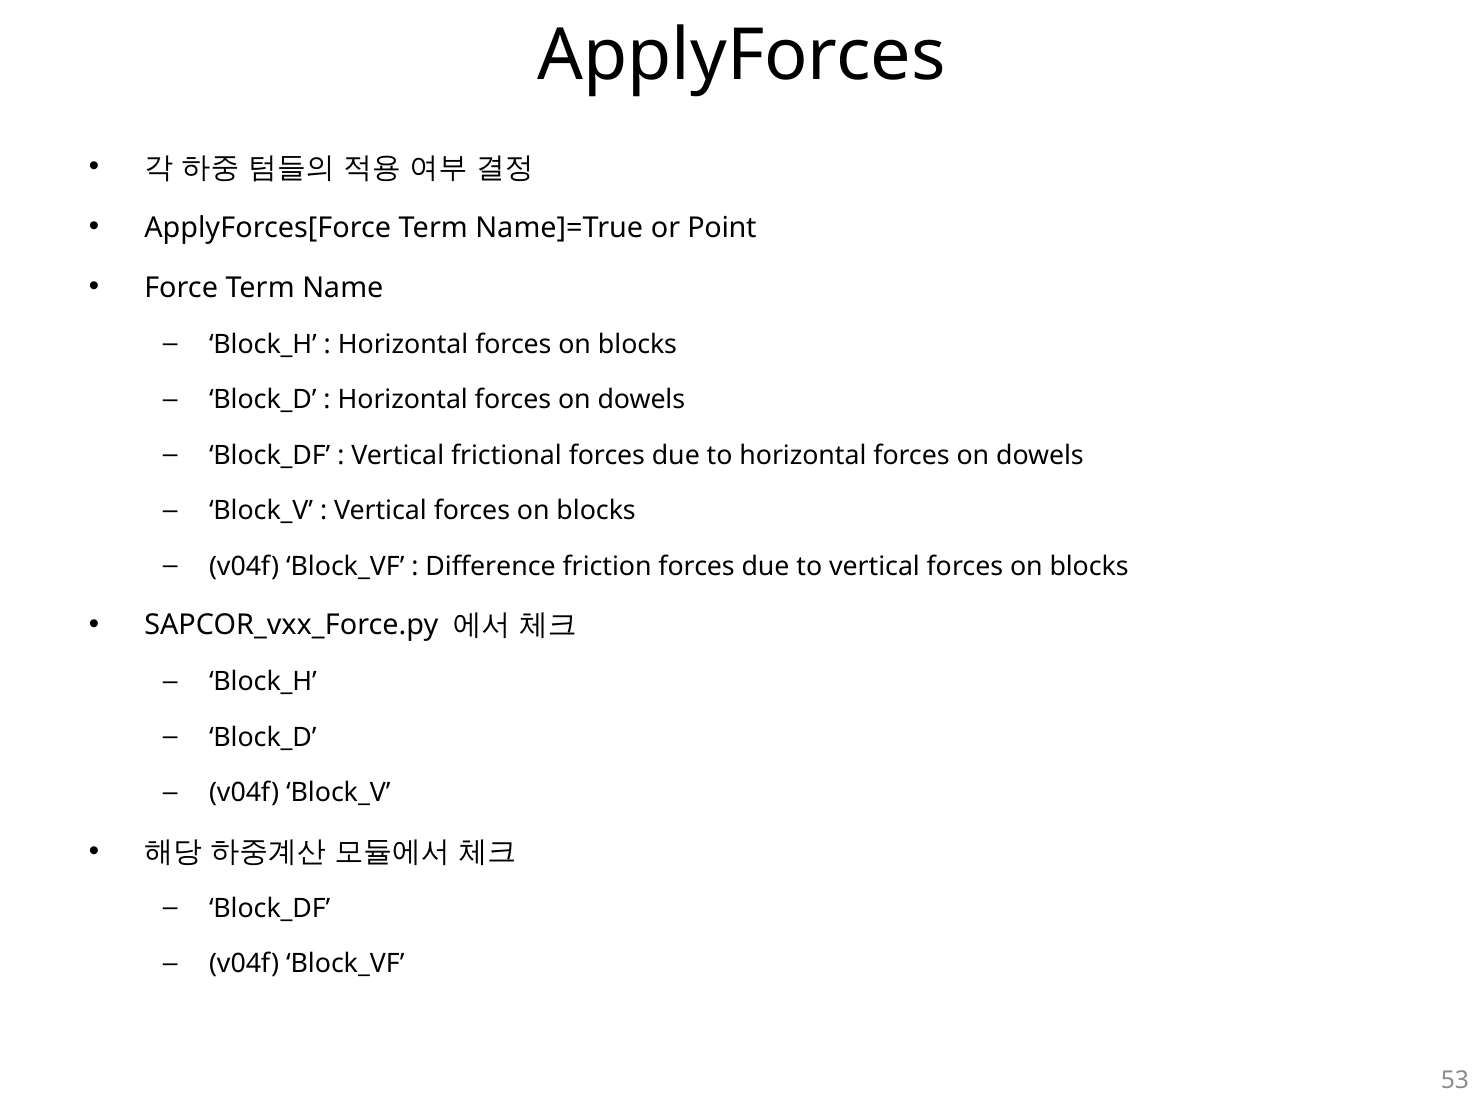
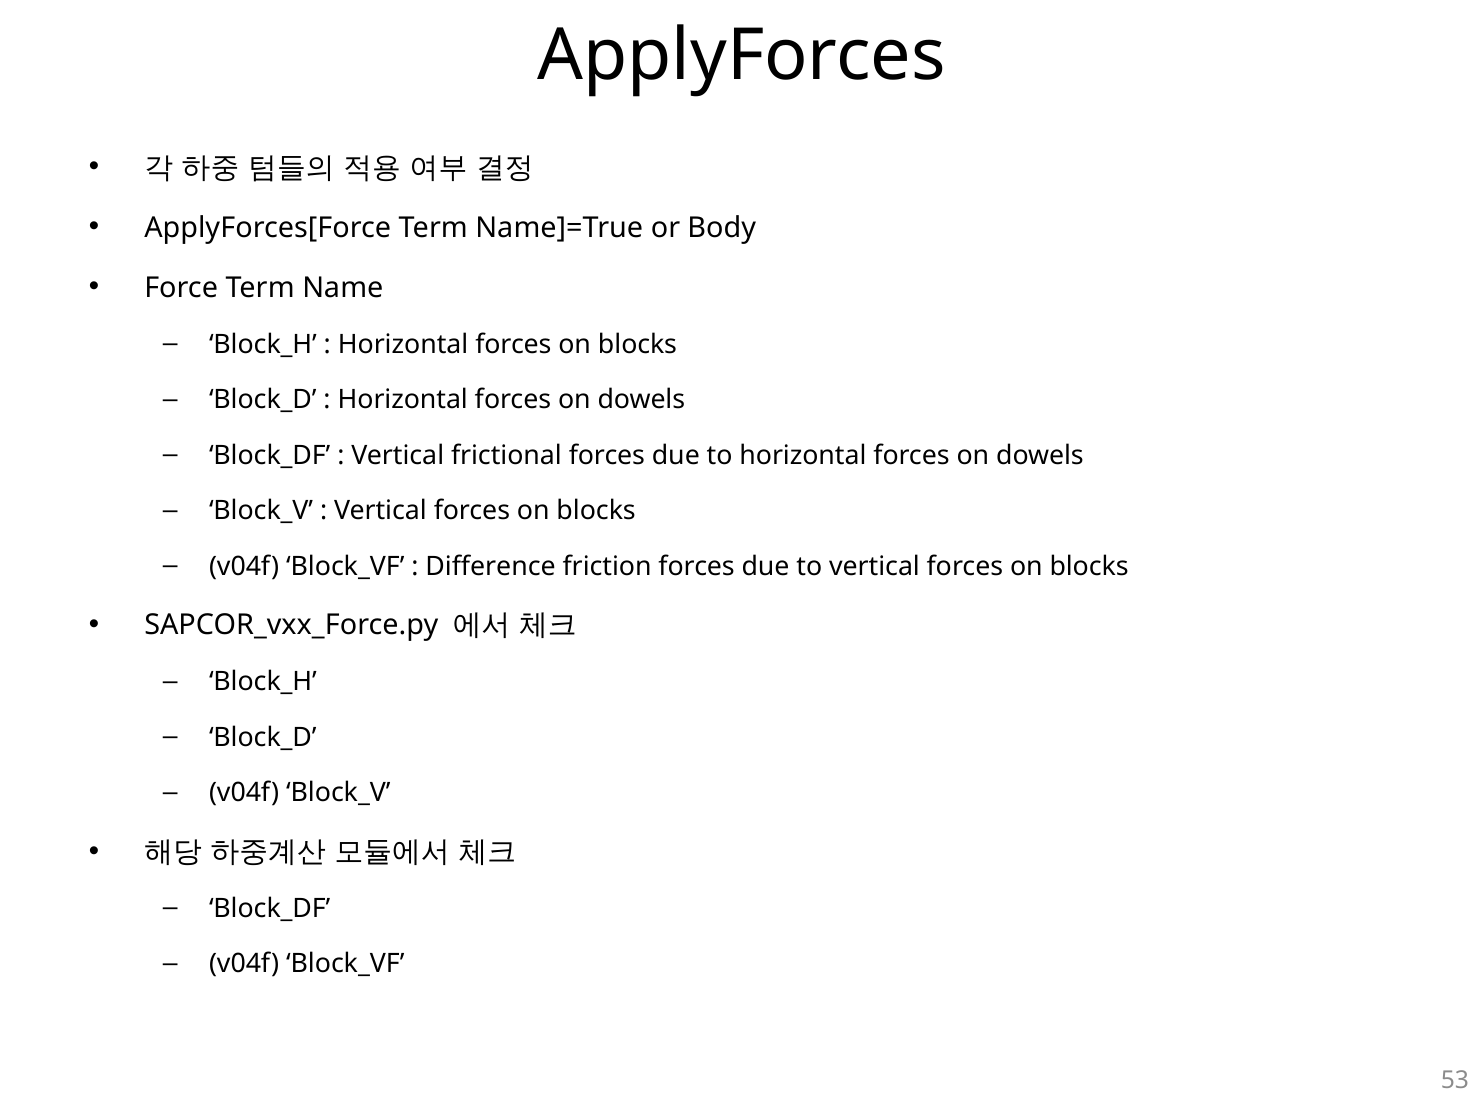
Point: Point -> Body
